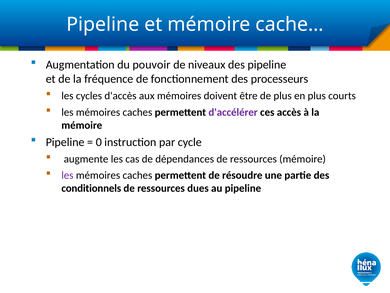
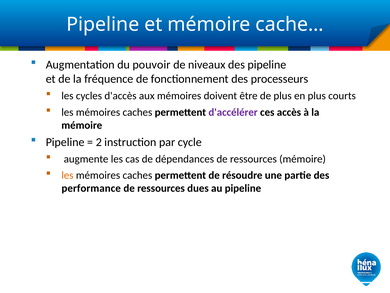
0: 0 -> 2
les at (67, 175) colour: purple -> orange
conditionnels: conditionnels -> performance
